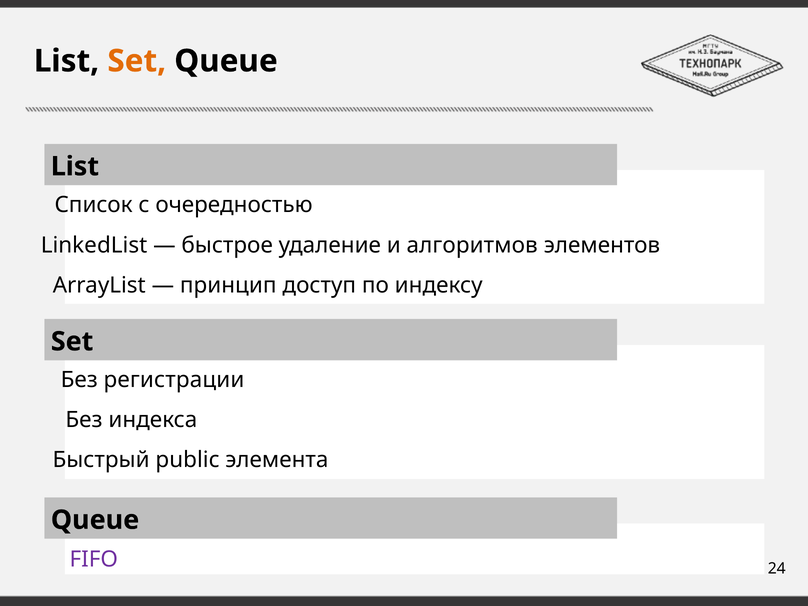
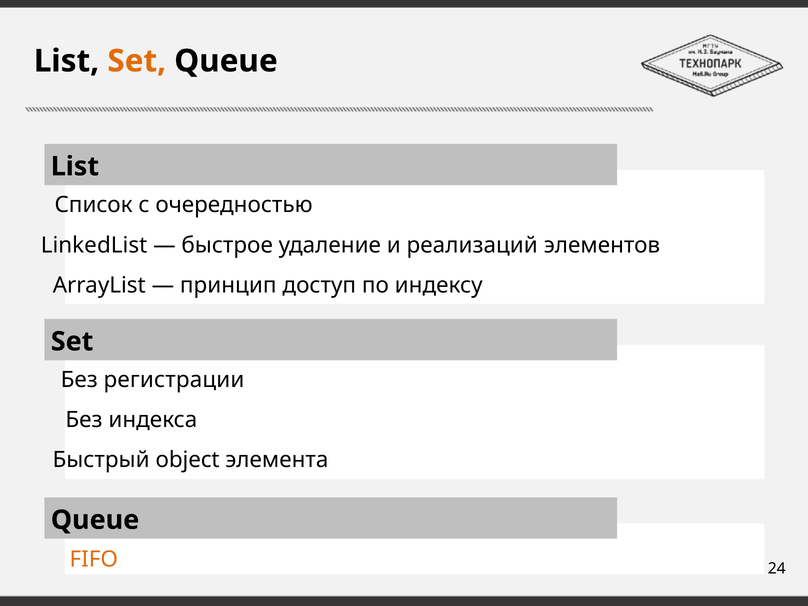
алгоритмов: алгоритмов -> реализаций
public: public -> object
FIFO colour: purple -> orange
